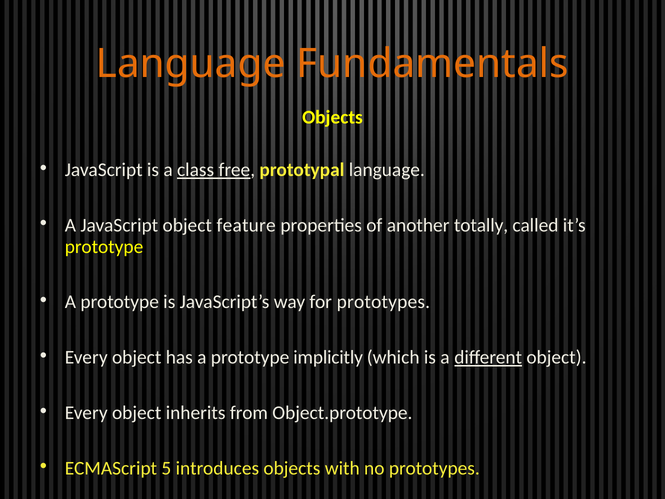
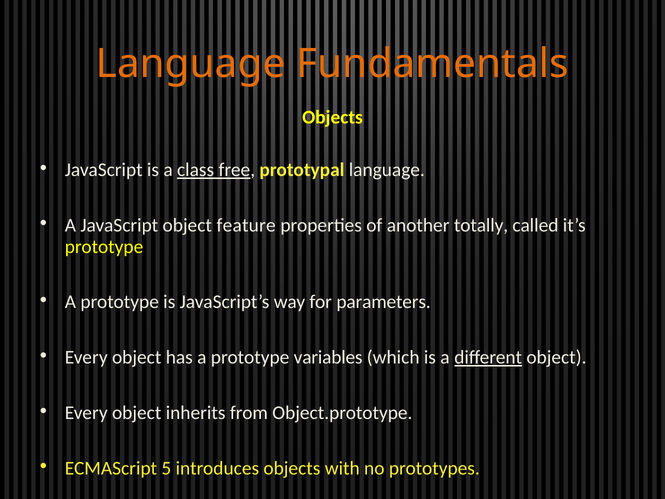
for prototypes: prototypes -> parameters
implicitly: implicitly -> variables
